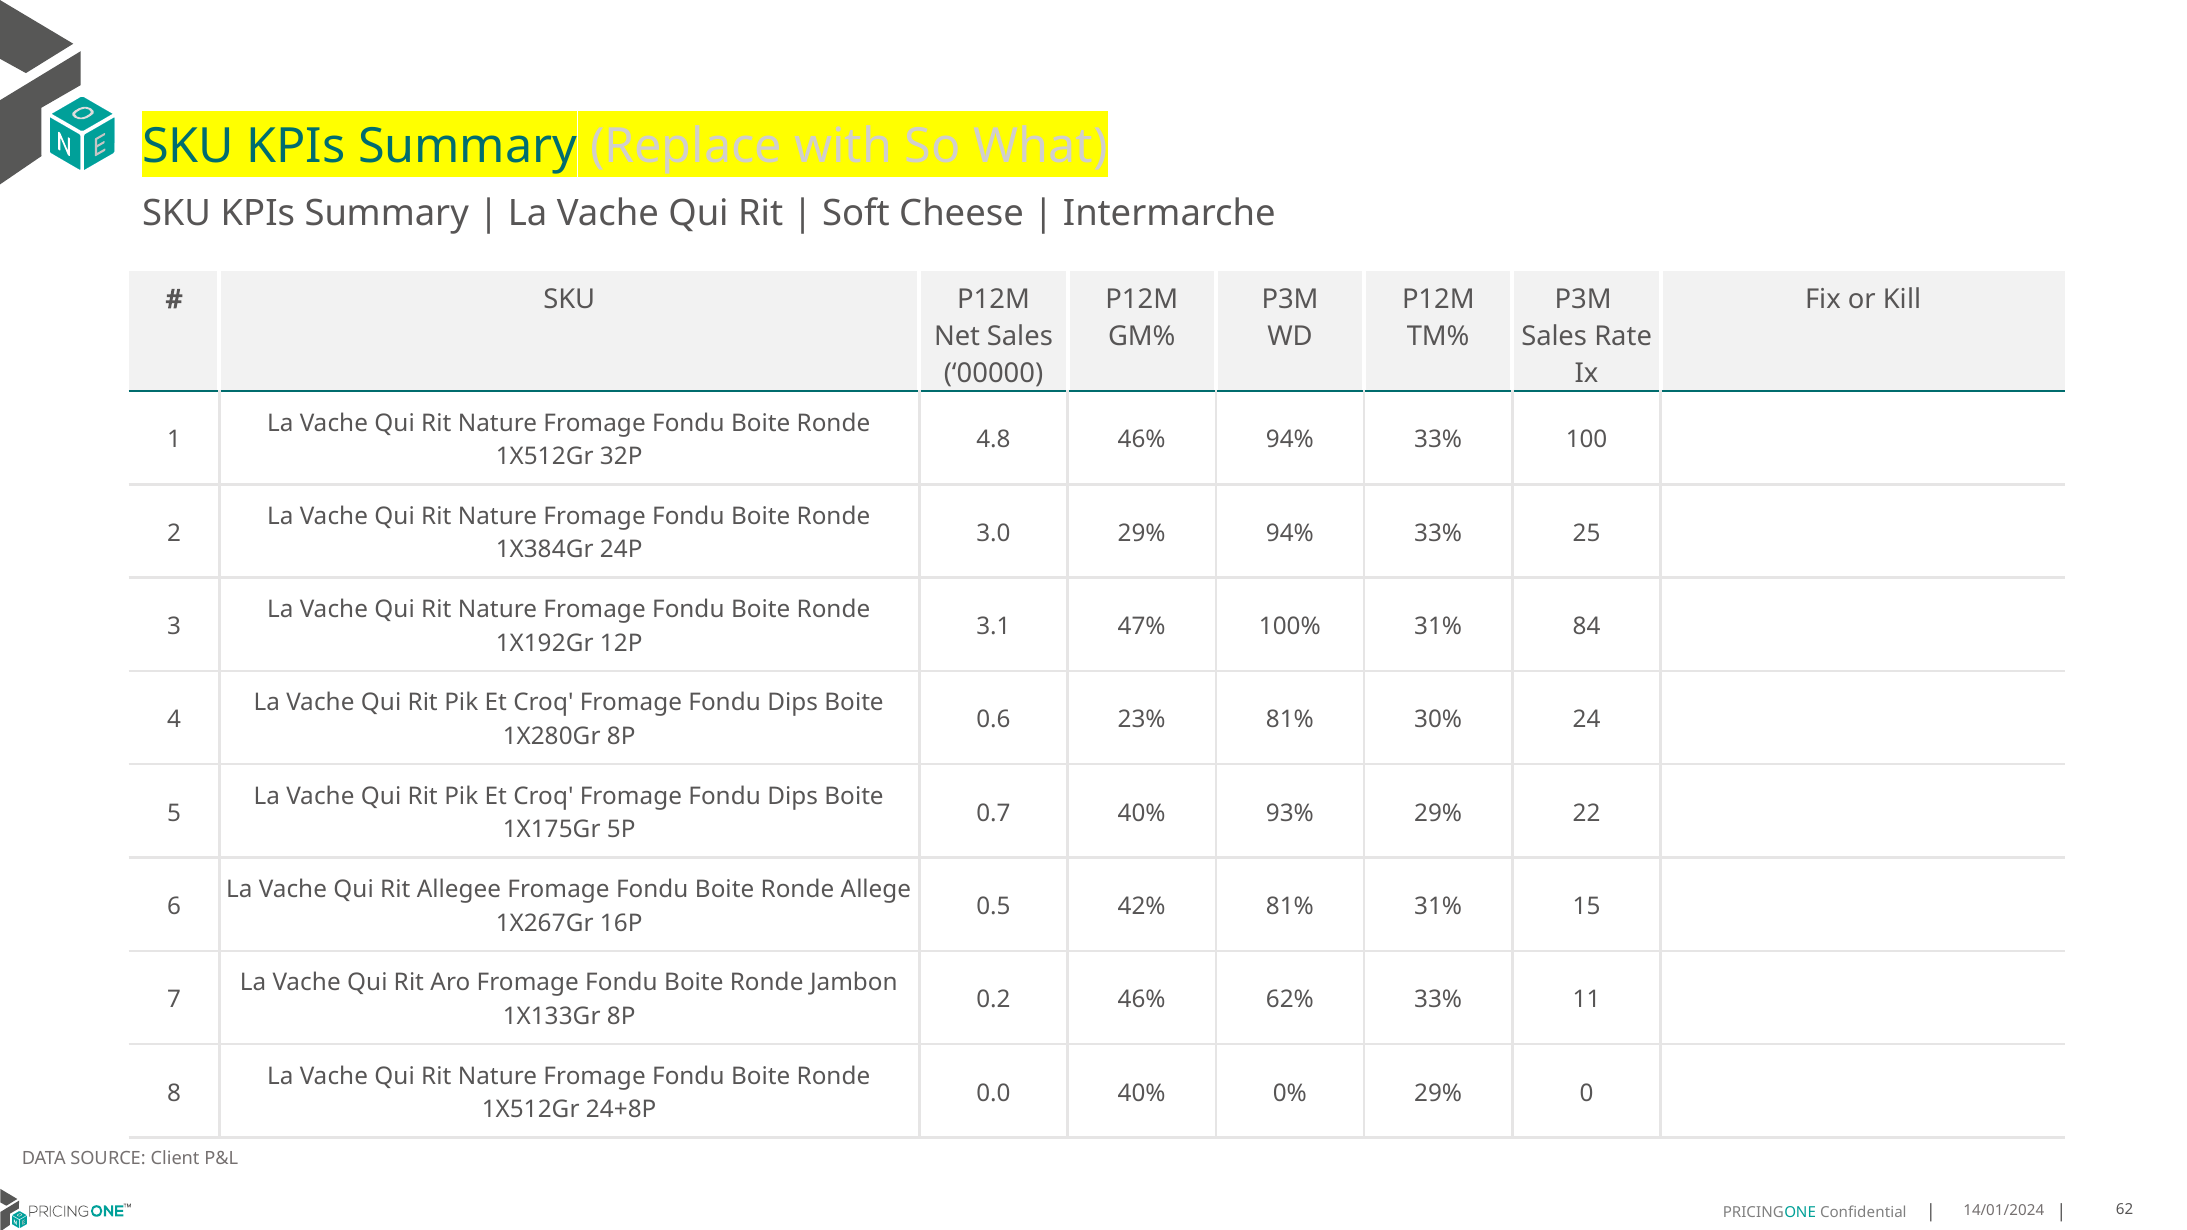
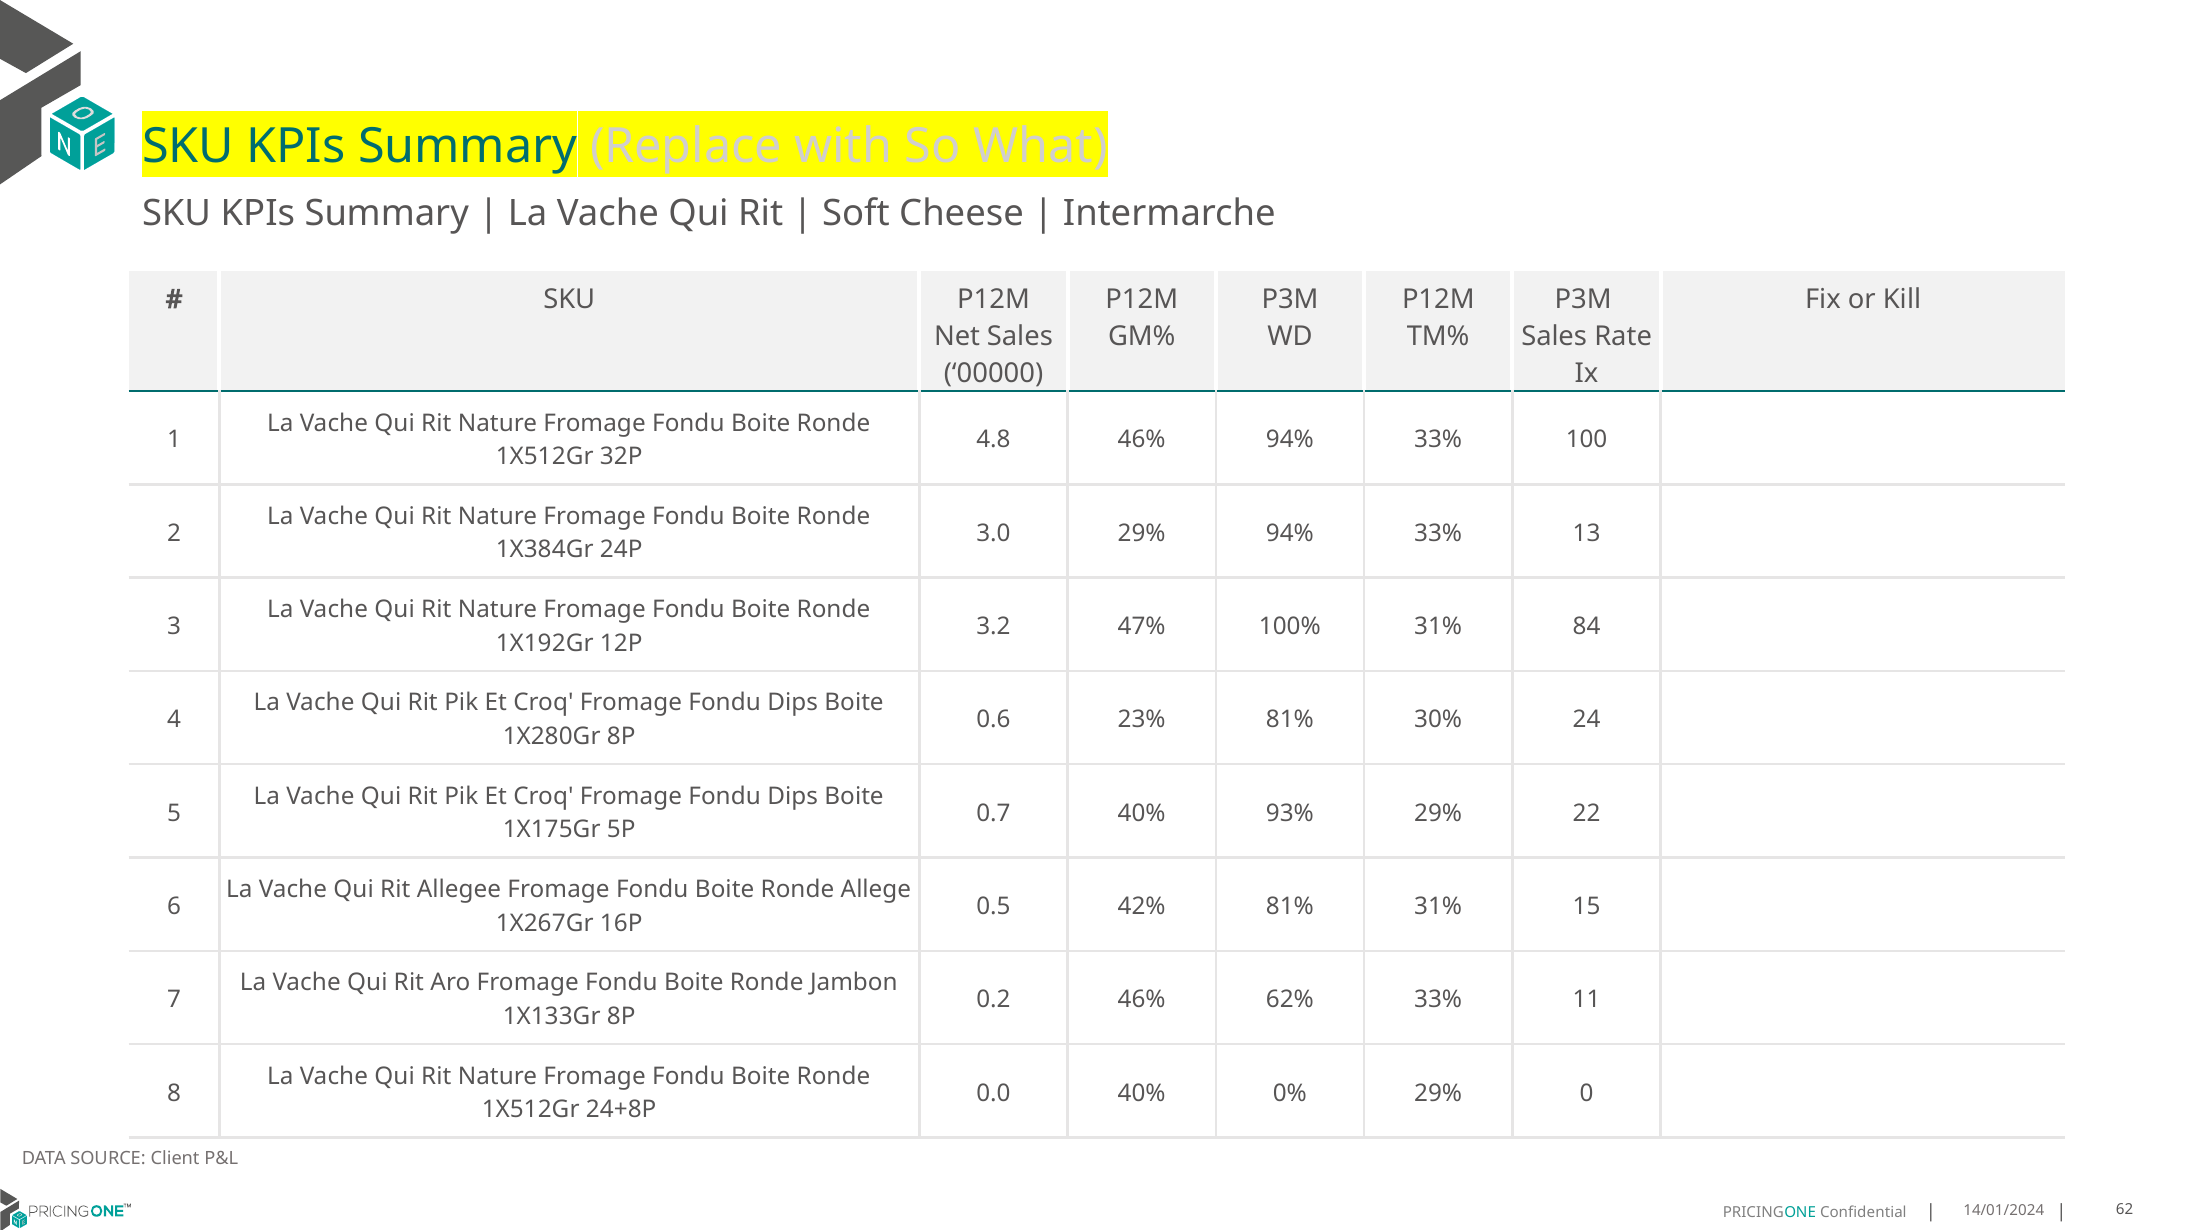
25: 25 -> 13
3.1: 3.1 -> 3.2
